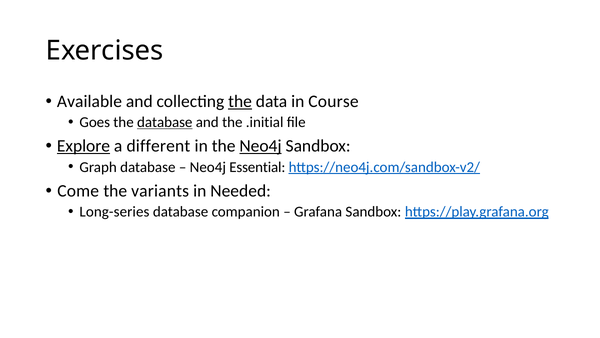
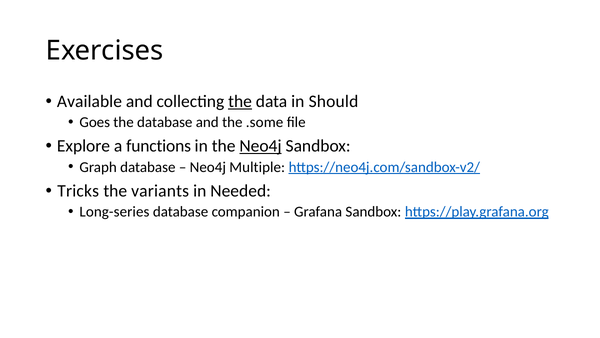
Course: Course -> Should
database at (165, 122) underline: present -> none
.initial: .initial -> .some
Explore underline: present -> none
different: different -> functions
Essential: Essential -> Multiple
Come: Come -> Tricks
